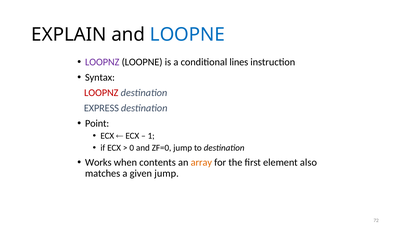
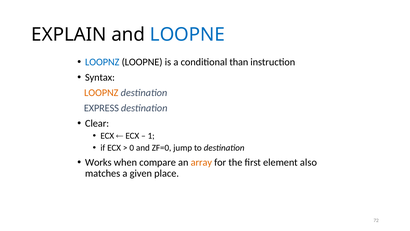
LOOPNZ at (102, 62) colour: purple -> blue
lines: lines -> than
LOOPNZ at (101, 93) colour: red -> orange
Point: Point -> Clear
contents: contents -> compare
given jump: jump -> place
